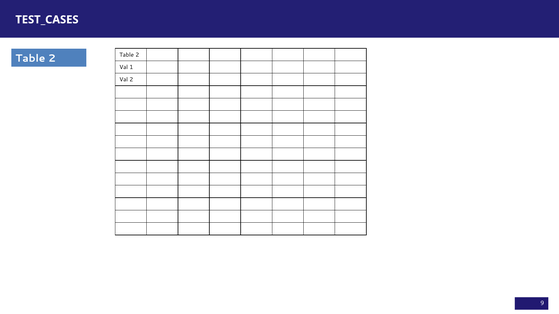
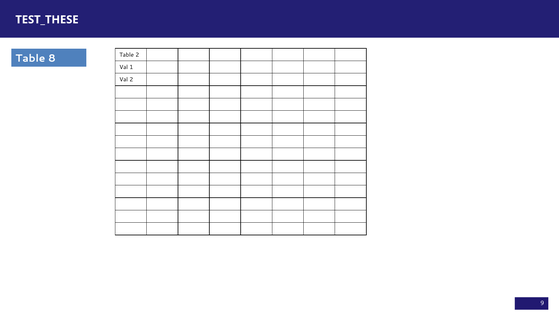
TEST_CASES: TEST_CASES -> TEST_THESE
2 at (52, 58): 2 -> 8
